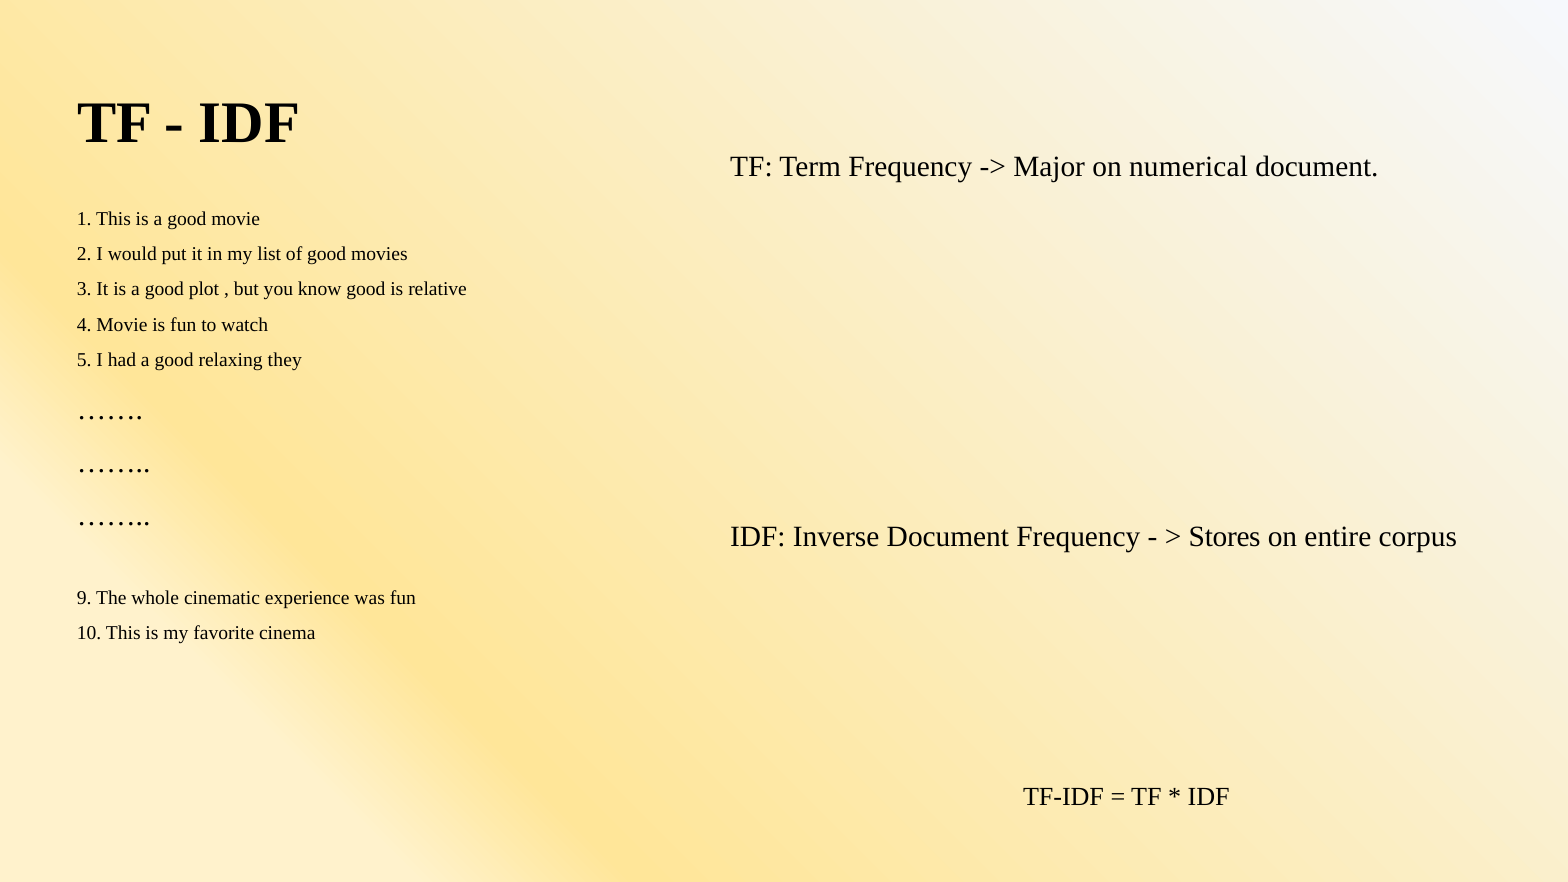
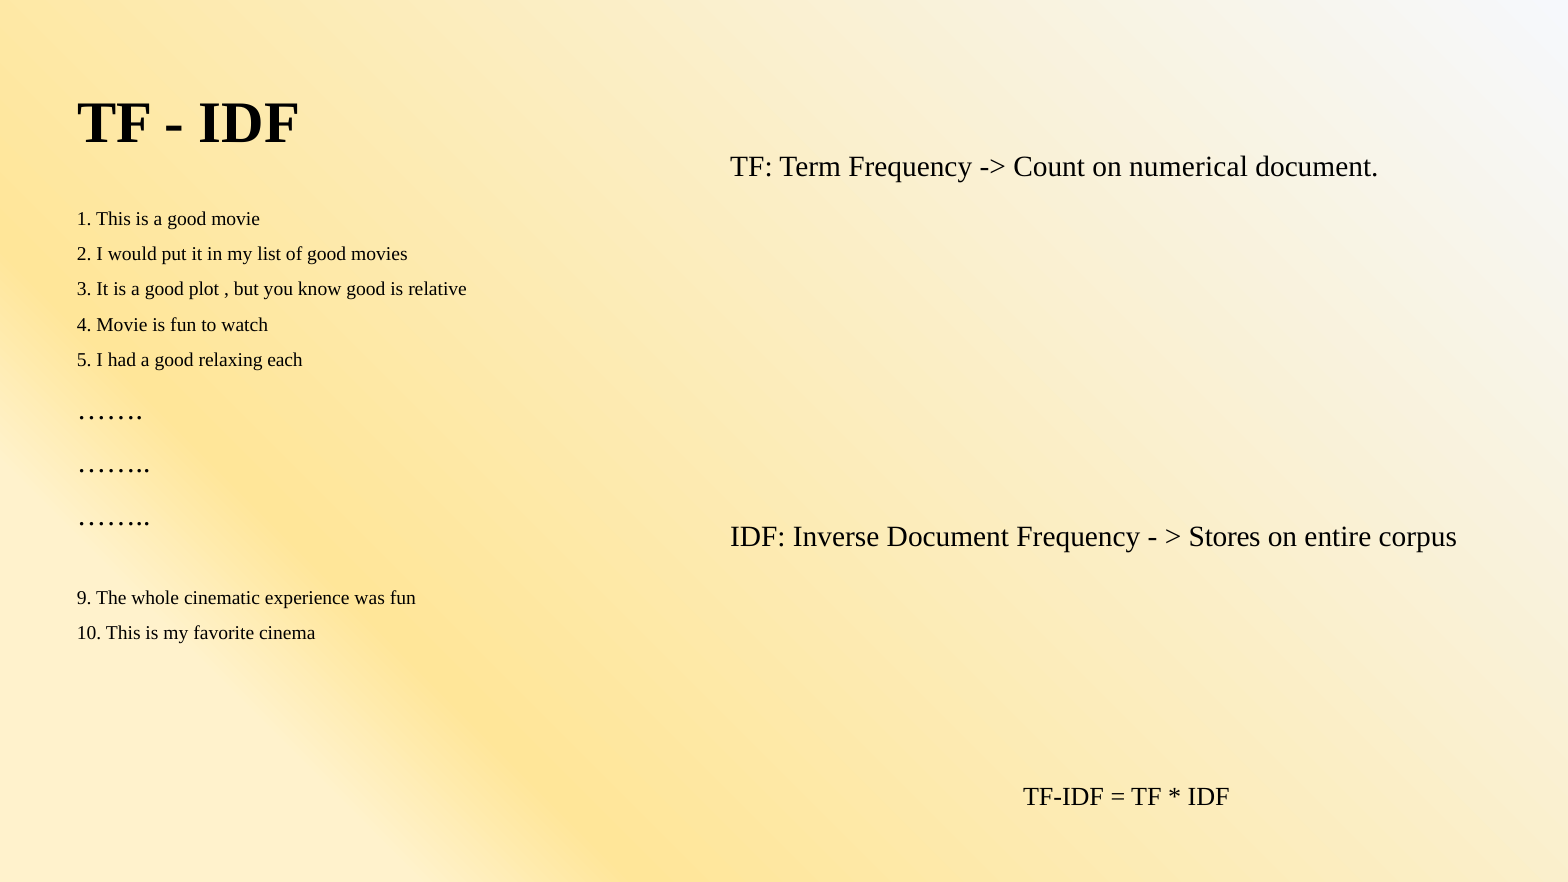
Major: Major -> Count
they: they -> each
